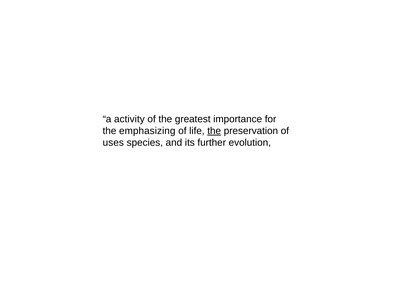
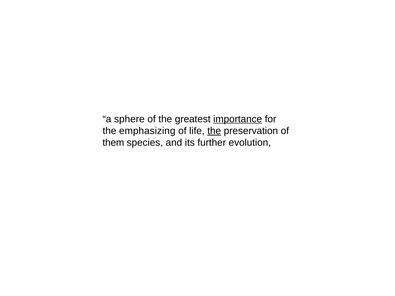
activity: activity -> sphere
importance underline: none -> present
uses: uses -> them
